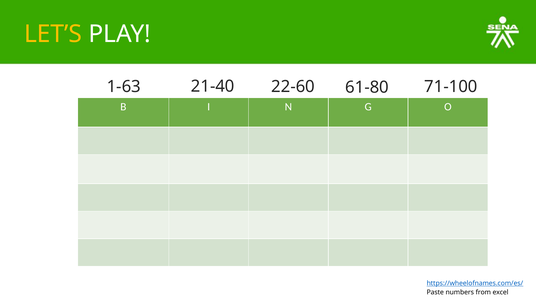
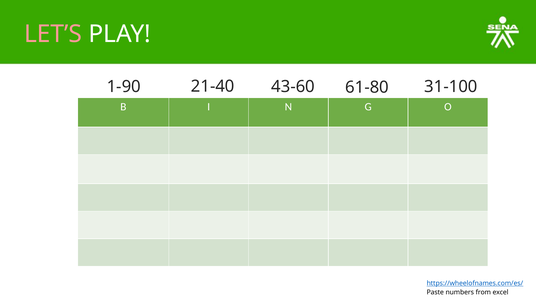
LET’S colour: yellow -> pink
1-63: 1-63 -> 1-90
22-60: 22-60 -> 43-60
71-100: 71-100 -> 31-100
